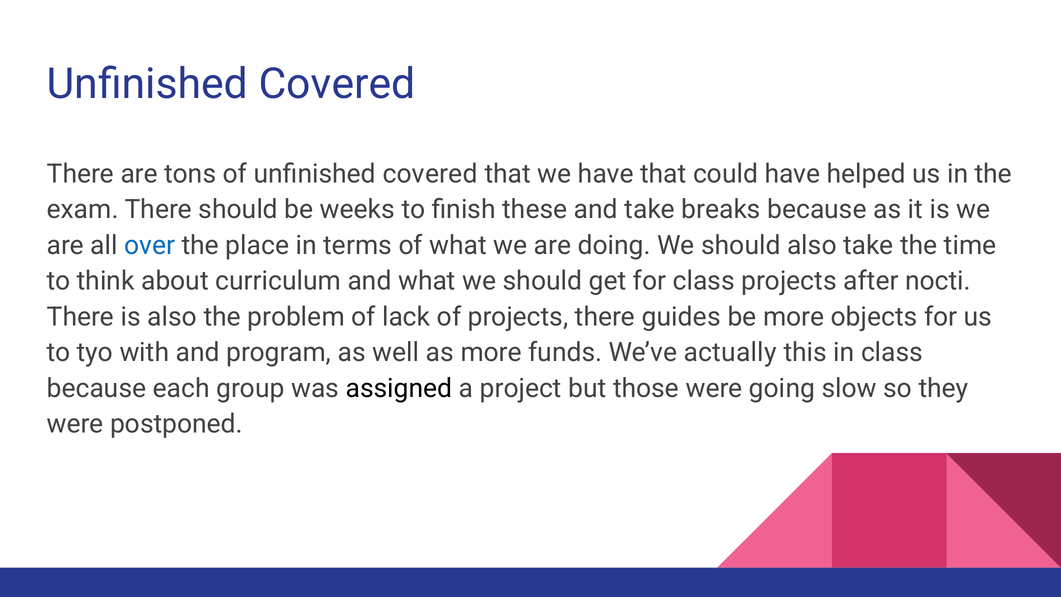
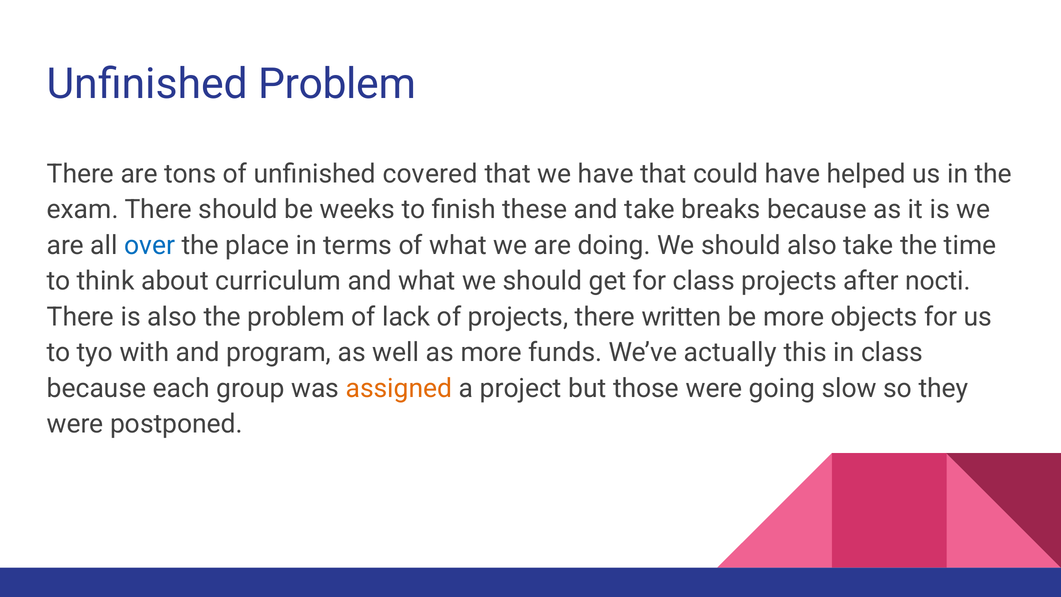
Covered at (337, 84): Covered -> Problem
guides: guides -> written
assigned colour: black -> orange
